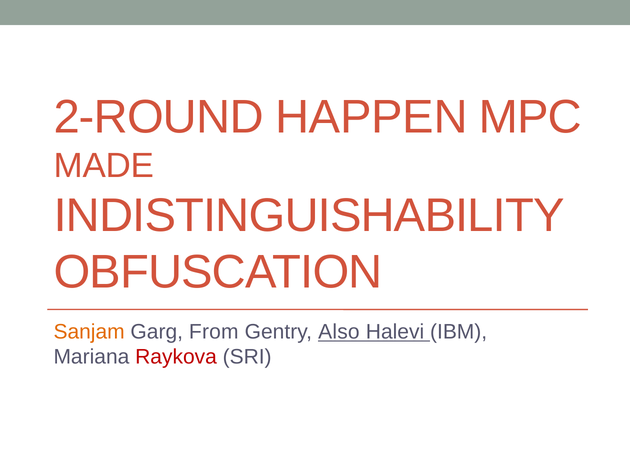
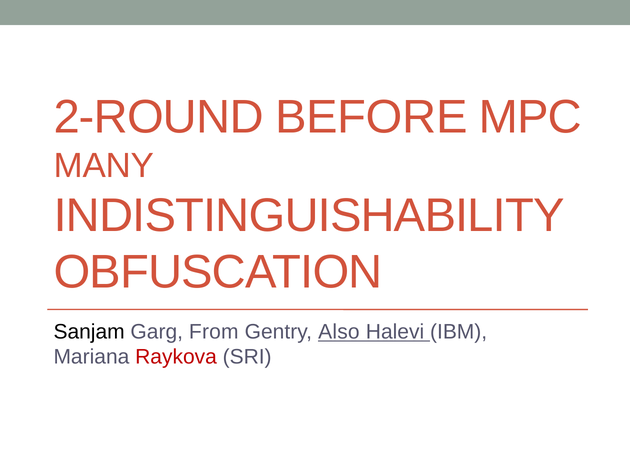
HAPPEN: HAPPEN -> BEFORE
MADE: MADE -> MANY
Sanjam colour: orange -> black
